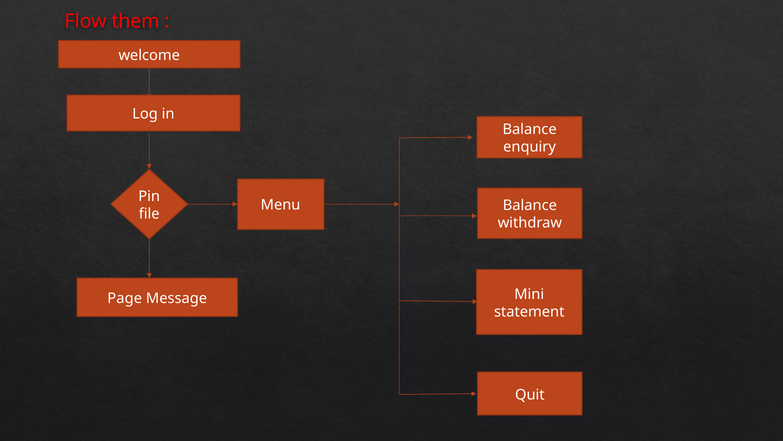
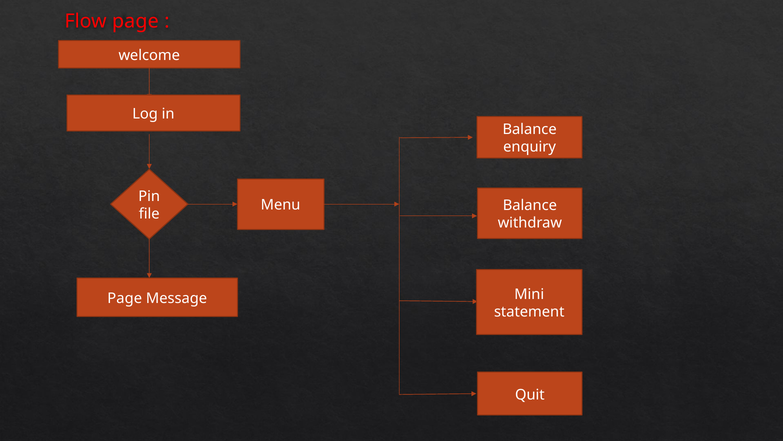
Flow them: them -> page
